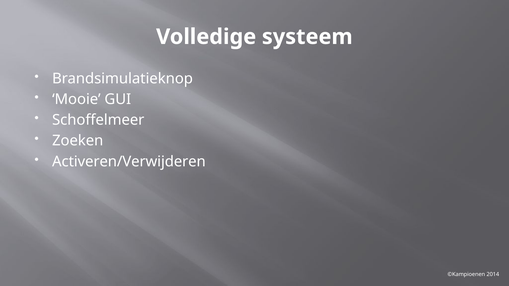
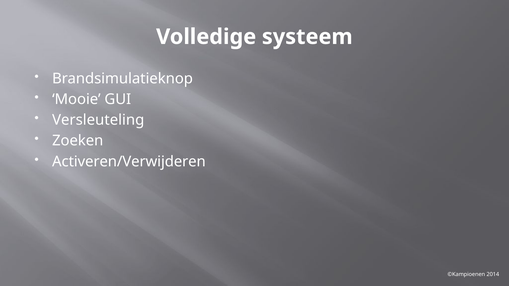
Schoffelmeer: Schoffelmeer -> Versleuteling
